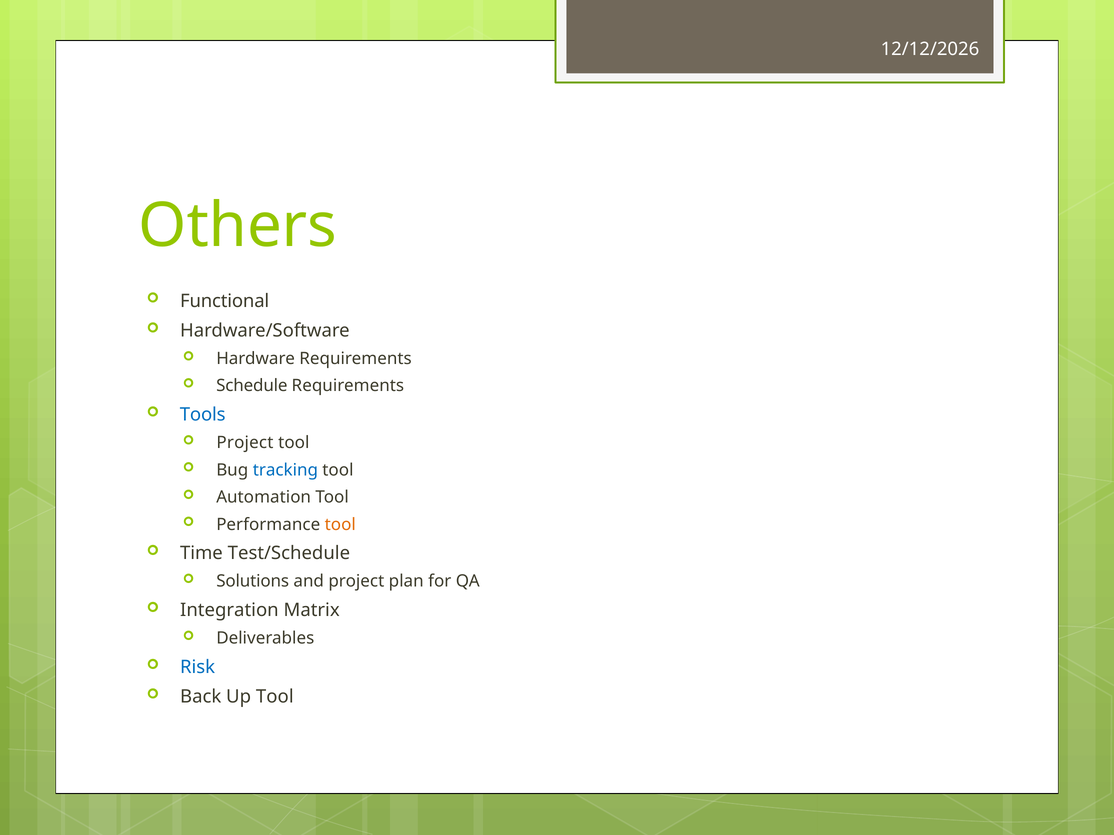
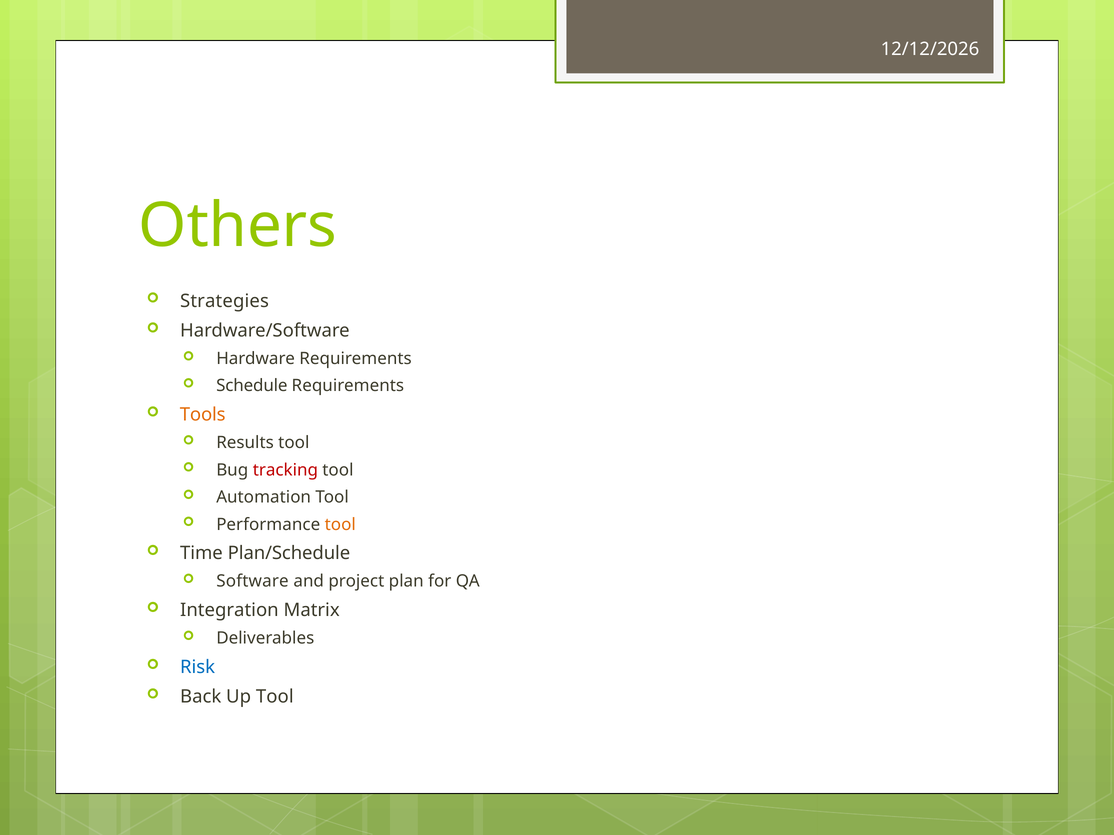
Functional: Functional -> Strategies
Tools colour: blue -> orange
Project at (245, 443): Project -> Results
tracking colour: blue -> red
Test/Schedule: Test/Schedule -> Plan/Schedule
Solutions: Solutions -> Software
